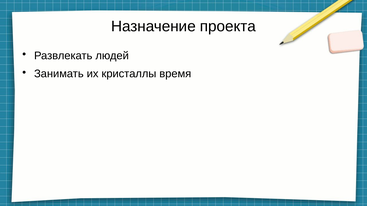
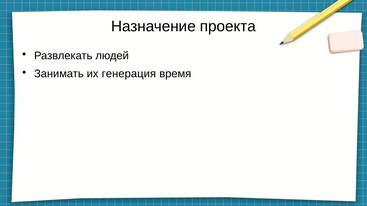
кристаллы: кристаллы -> генерация
